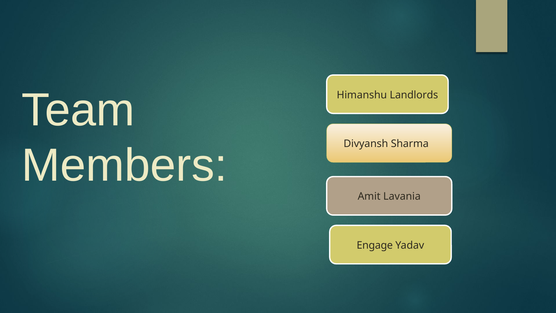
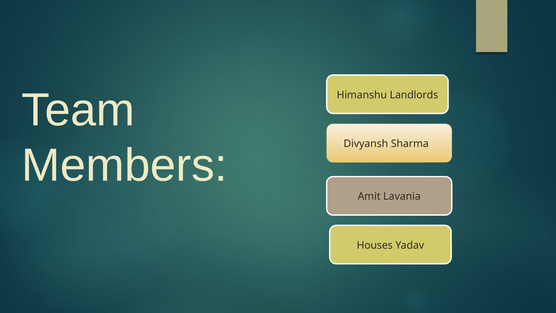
Engage: Engage -> Houses
